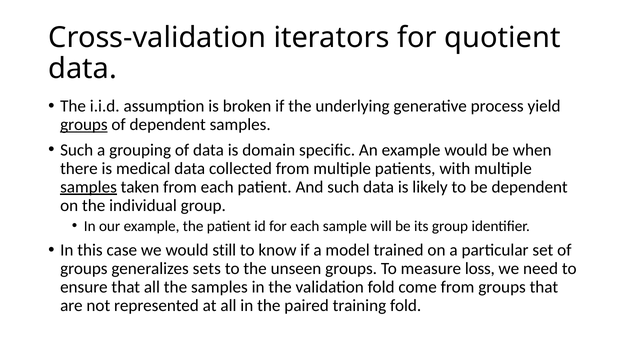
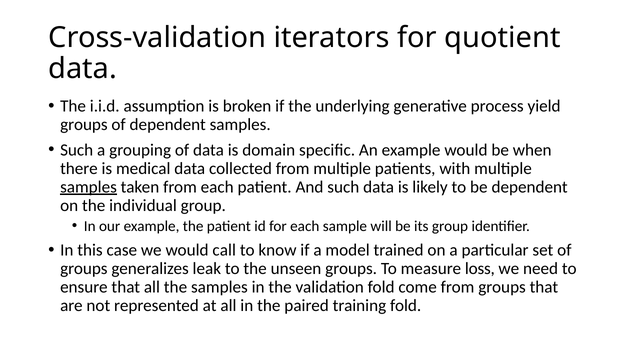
groups at (84, 125) underline: present -> none
still: still -> call
sets: sets -> leak
